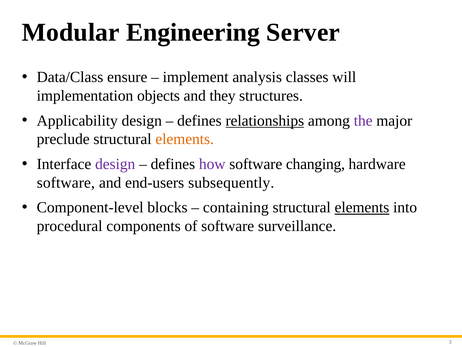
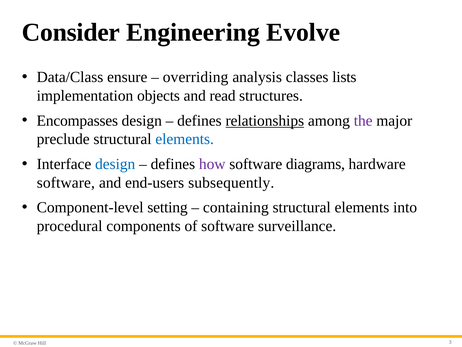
Modular: Modular -> Consider
Server: Server -> Evolve
implement: implement -> overriding
will: will -> lists
they: they -> read
Applicability: Applicability -> Encompasses
elements at (185, 139) colour: orange -> blue
design at (115, 164) colour: purple -> blue
changing: changing -> diagrams
blocks: blocks -> setting
elements at (362, 207) underline: present -> none
